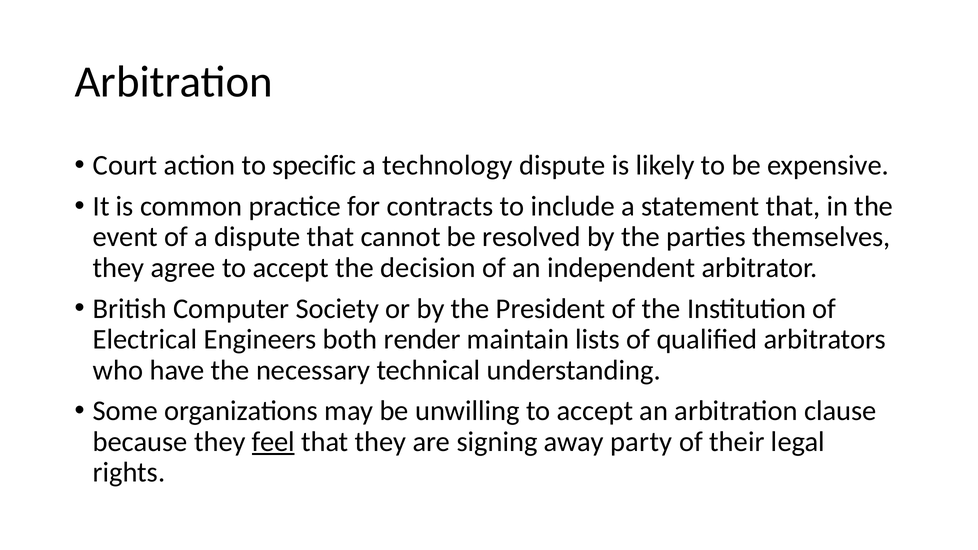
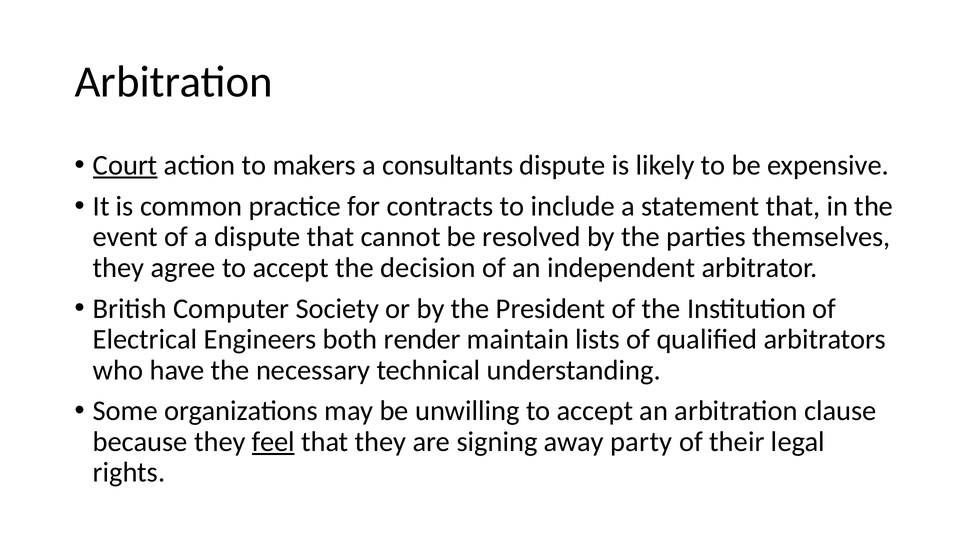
Court underline: none -> present
specific: specific -> makers
technology: technology -> consultants
